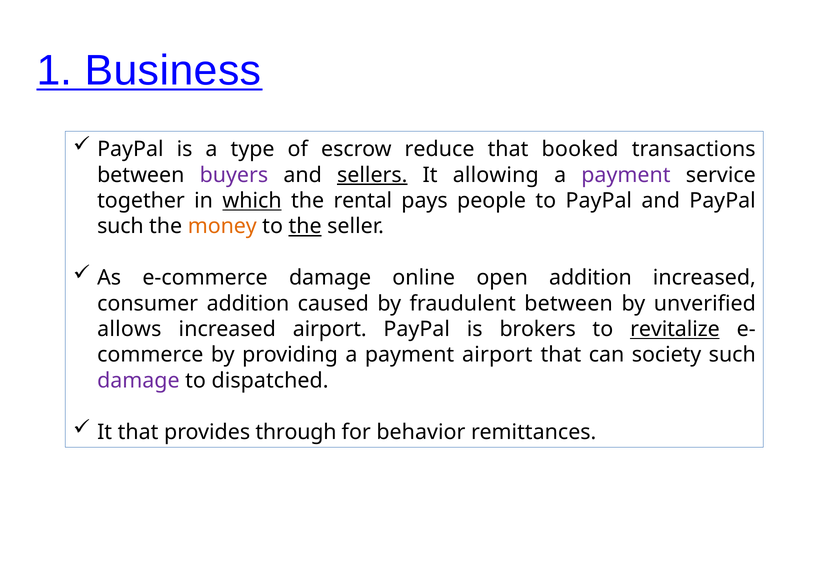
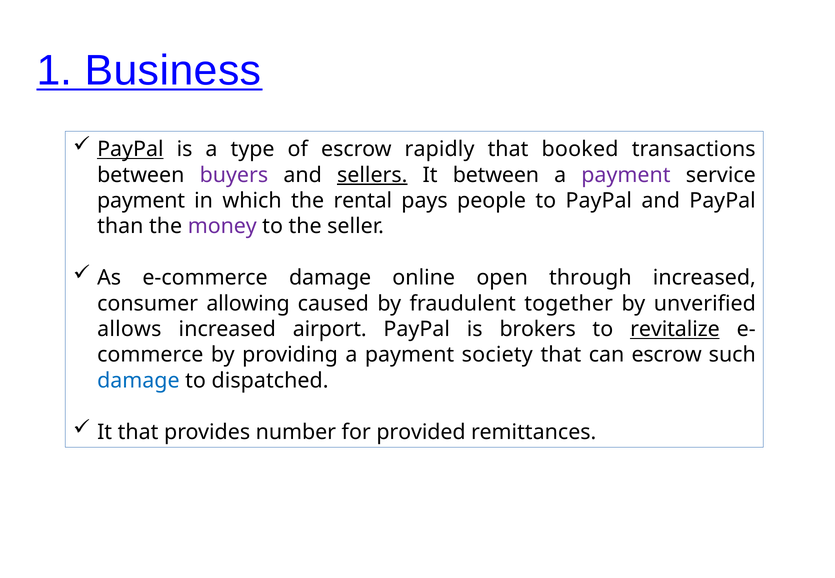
PayPal at (130, 149) underline: none -> present
reduce: reduce -> rapidly
It allowing: allowing -> between
together at (141, 201): together -> payment
which underline: present -> none
such at (120, 226): such -> than
money colour: orange -> purple
the at (305, 226) underline: present -> none
open addition: addition -> through
consumer addition: addition -> allowing
fraudulent between: between -> together
payment airport: airport -> society
can society: society -> escrow
damage at (138, 381) colour: purple -> blue
through: through -> number
behavior: behavior -> provided
